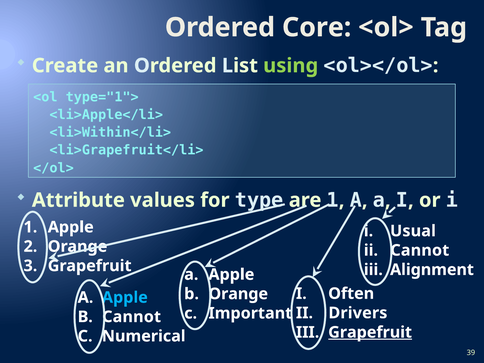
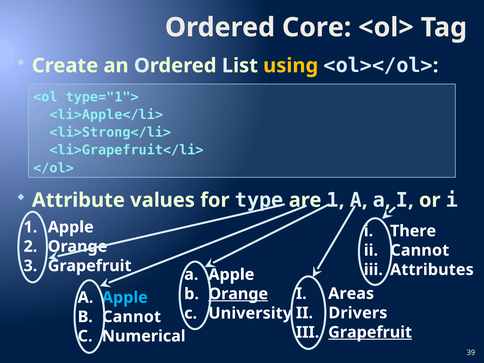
using colour: light green -> yellow
<li>Within</li>: <li>Within</li> -> <li>Strong</li>
Usual: Usual -> There
Alignment: Alignment -> Attributes
Often: Often -> Areas
Orange at (238, 294) underline: none -> present
Important: Important -> University
